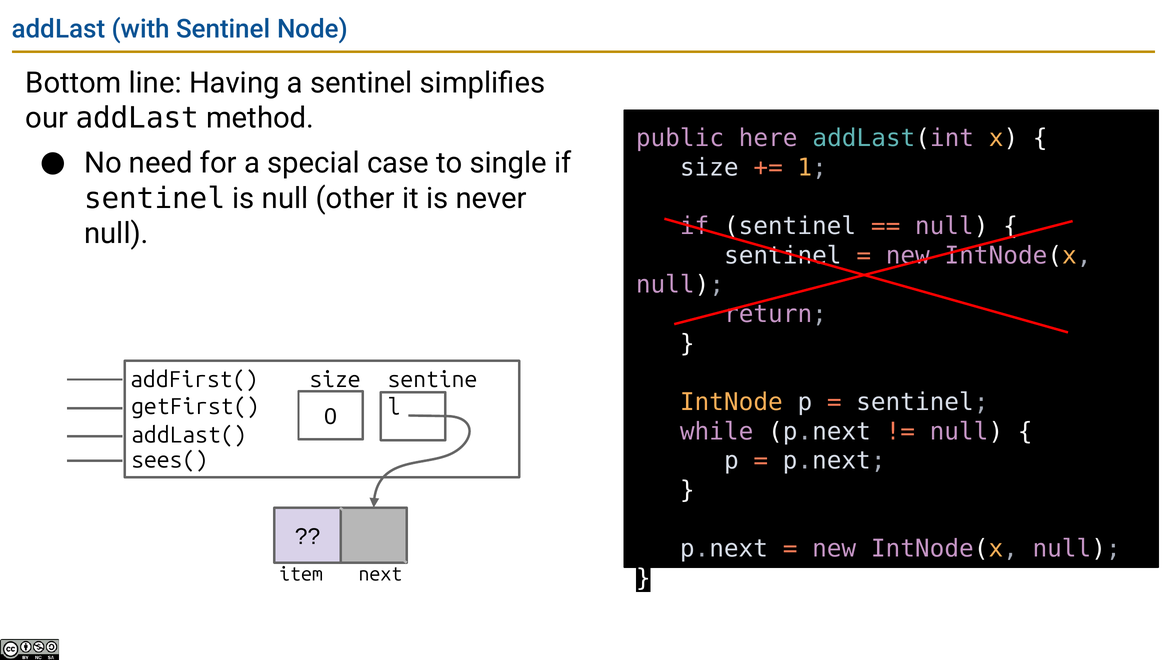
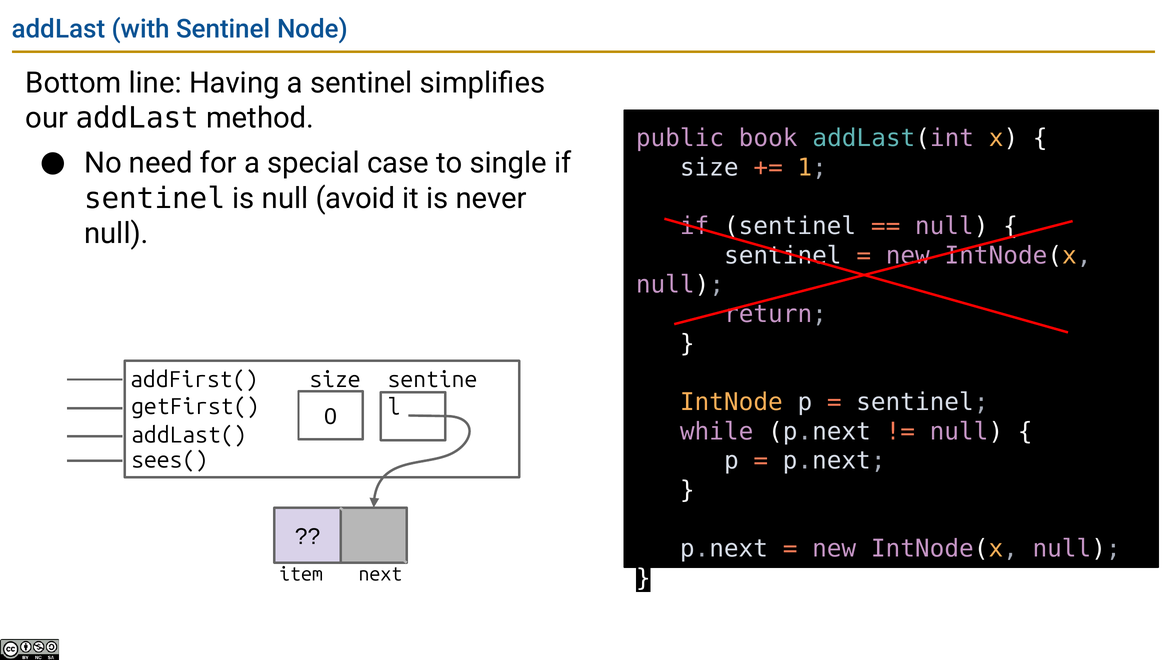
here: here -> book
other: other -> avoid
